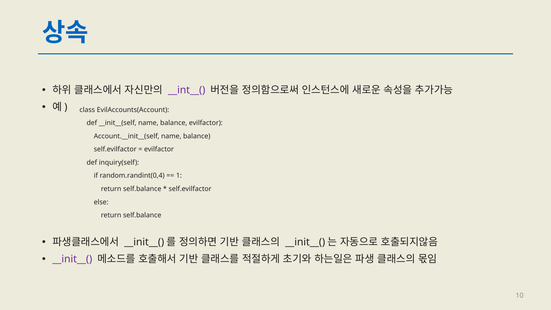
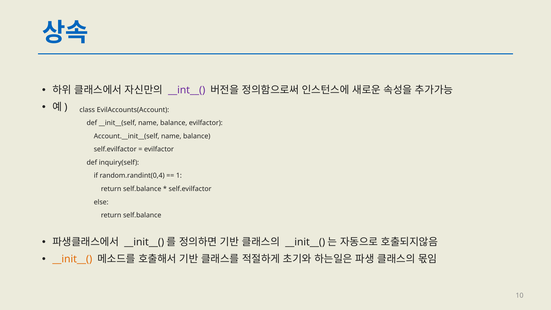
__init__( colour: purple -> orange
